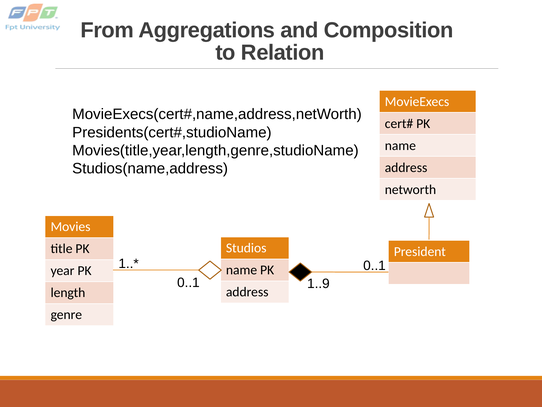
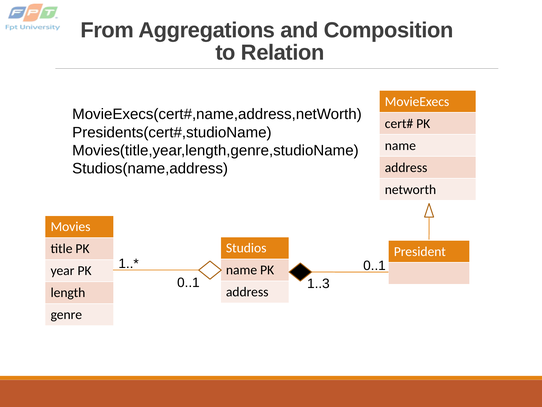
1..9: 1..9 -> 1..3
